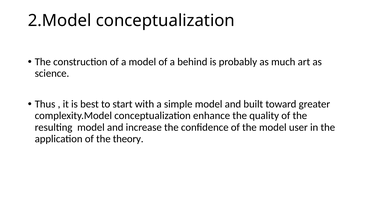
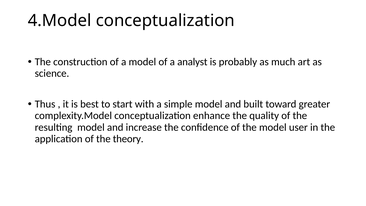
2.Model: 2.Model -> 4.Model
behind: behind -> analyst
